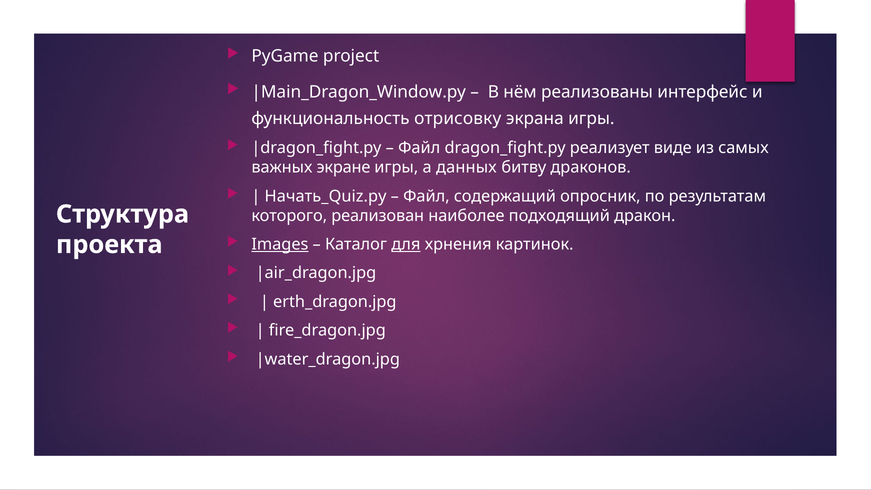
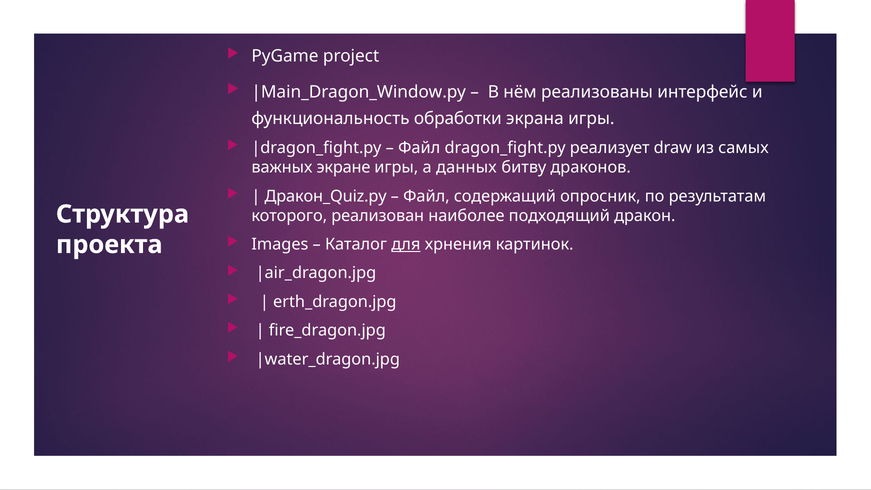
отрисовку: отрисовку -> обработки
виде: виде -> draw
Начать_Quiz.py: Начать_Quiz.py -> Дракон_Quiz.py
Images underline: present -> none
